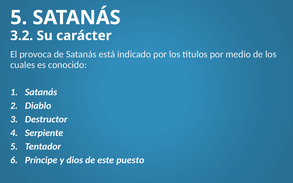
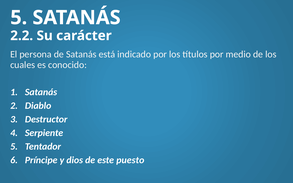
3.2: 3.2 -> 2.2
provoca: provoca -> persona
